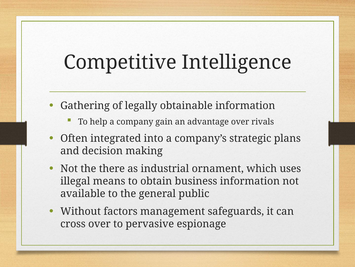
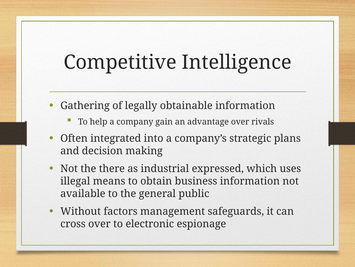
ornament: ornament -> expressed
pervasive: pervasive -> electronic
